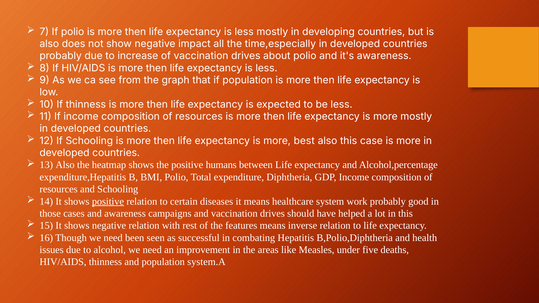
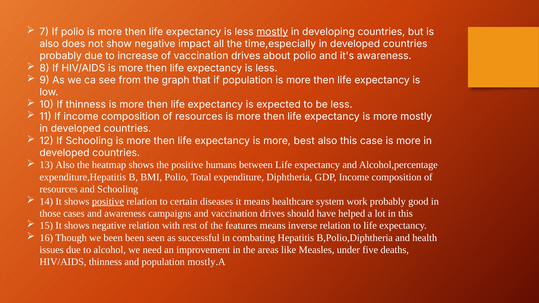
mostly at (272, 32) underline: none -> present
Though we need: need -> been
system.A: system.A -> mostly.A
